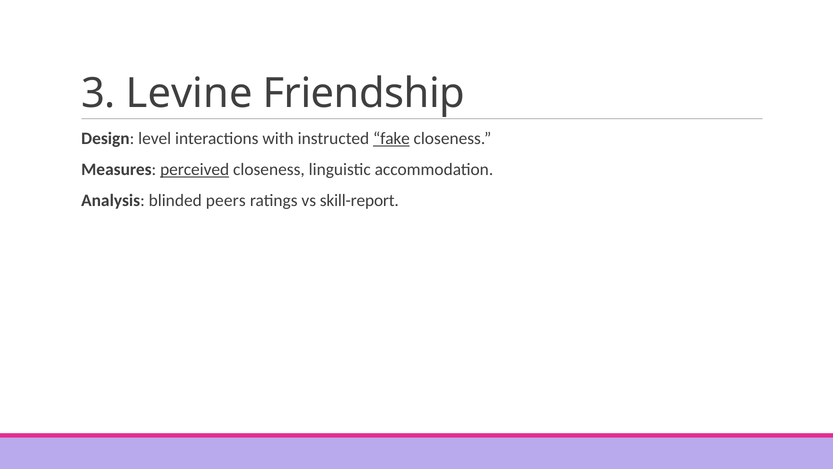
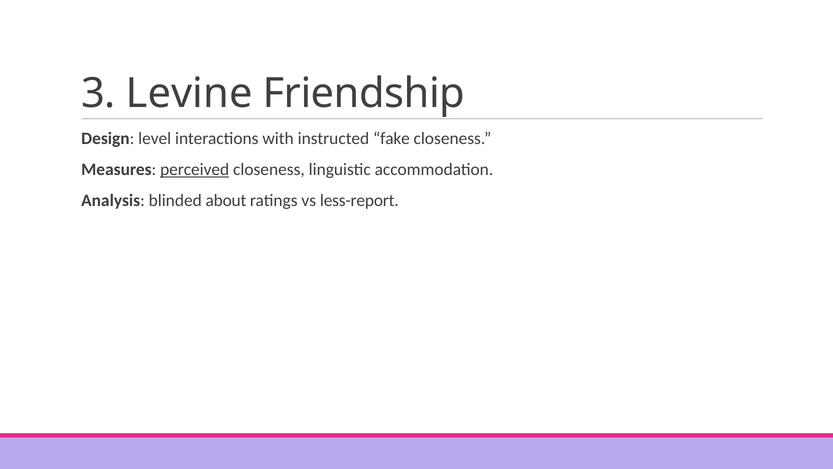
fake underline: present -> none
peers: peers -> about
skill-report: skill-report -> less-report
